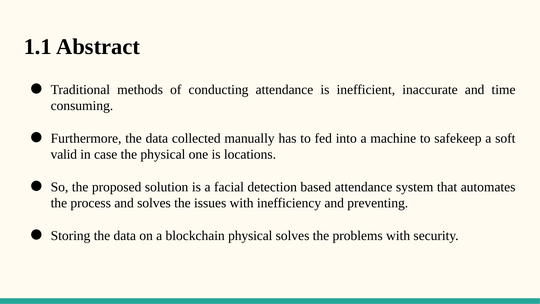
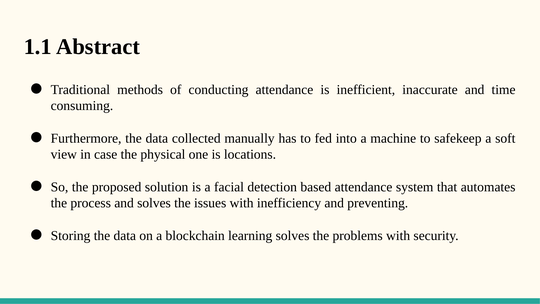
valid: valid -> view
blockchain physical: physical -> learning
